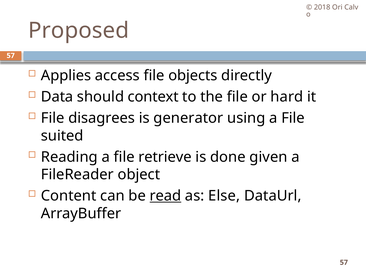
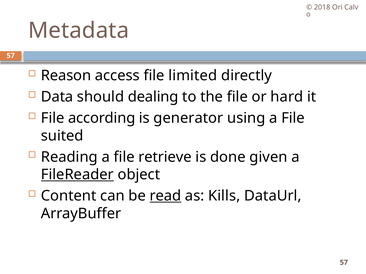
Proposed: Proposed -> Metadata
Applies: Applies -> Reason
objects: objects -> limited
context: context -> dealing
disagrees: disagrees -> according
FileReader underline: none -> present
Else: Else -> Kills
